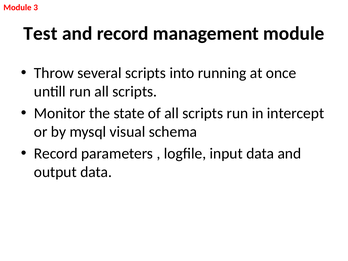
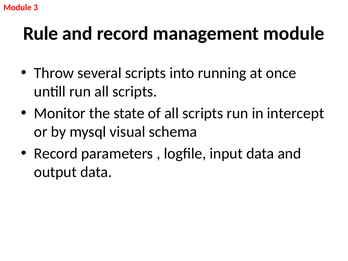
Test: Test -> Rule
